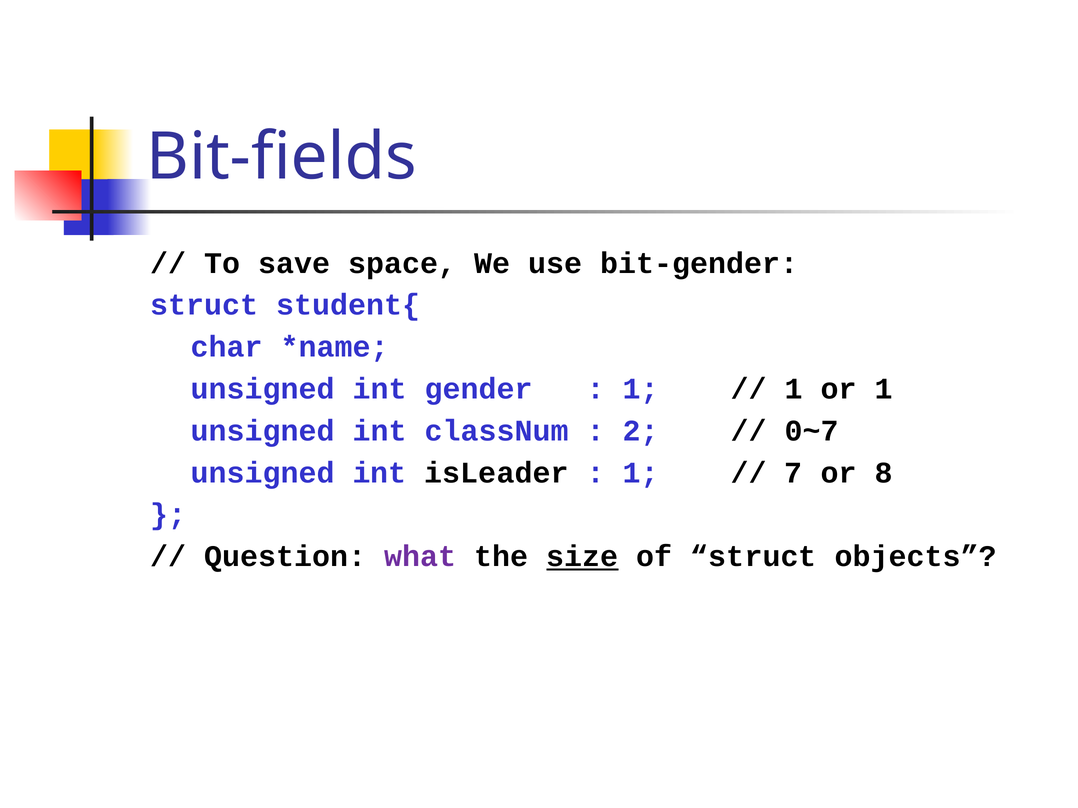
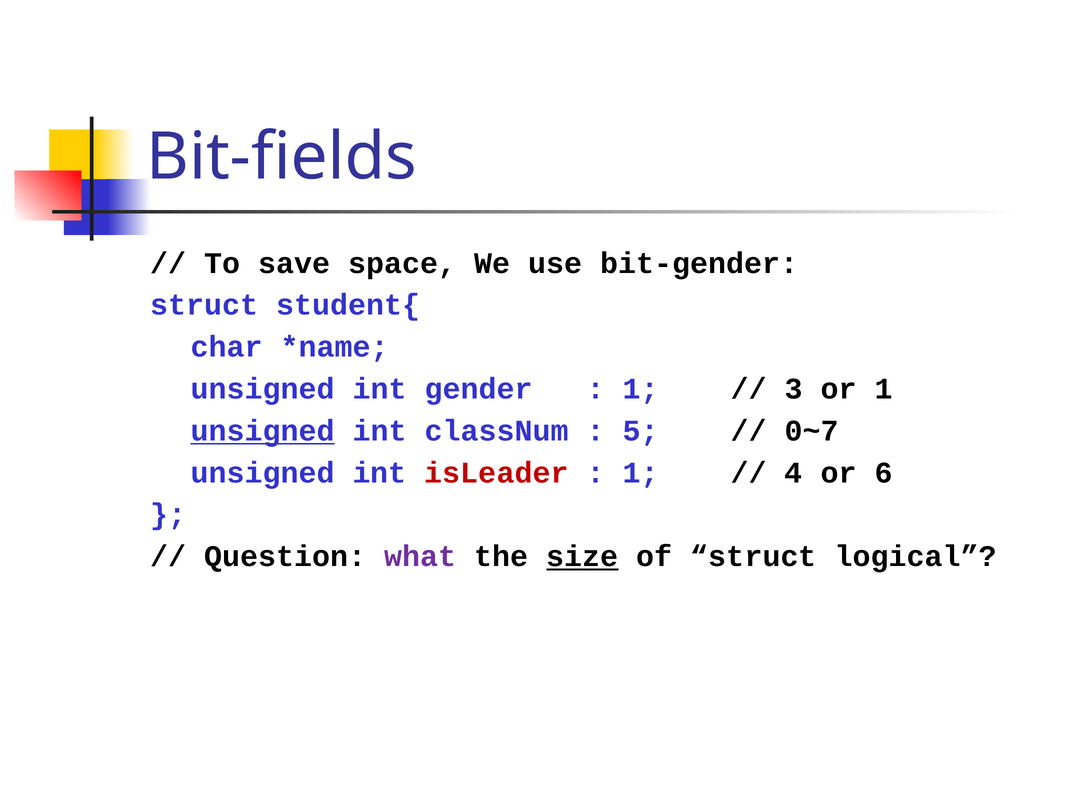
1 at (794, 389): 1 -> 3
unsigned at (263, 431) underline: none -> present
2: 2 -> 5
isLeader colour: black -> red
7: 7 -> 4
8: 8 -> 6
objects: objects -> logical
